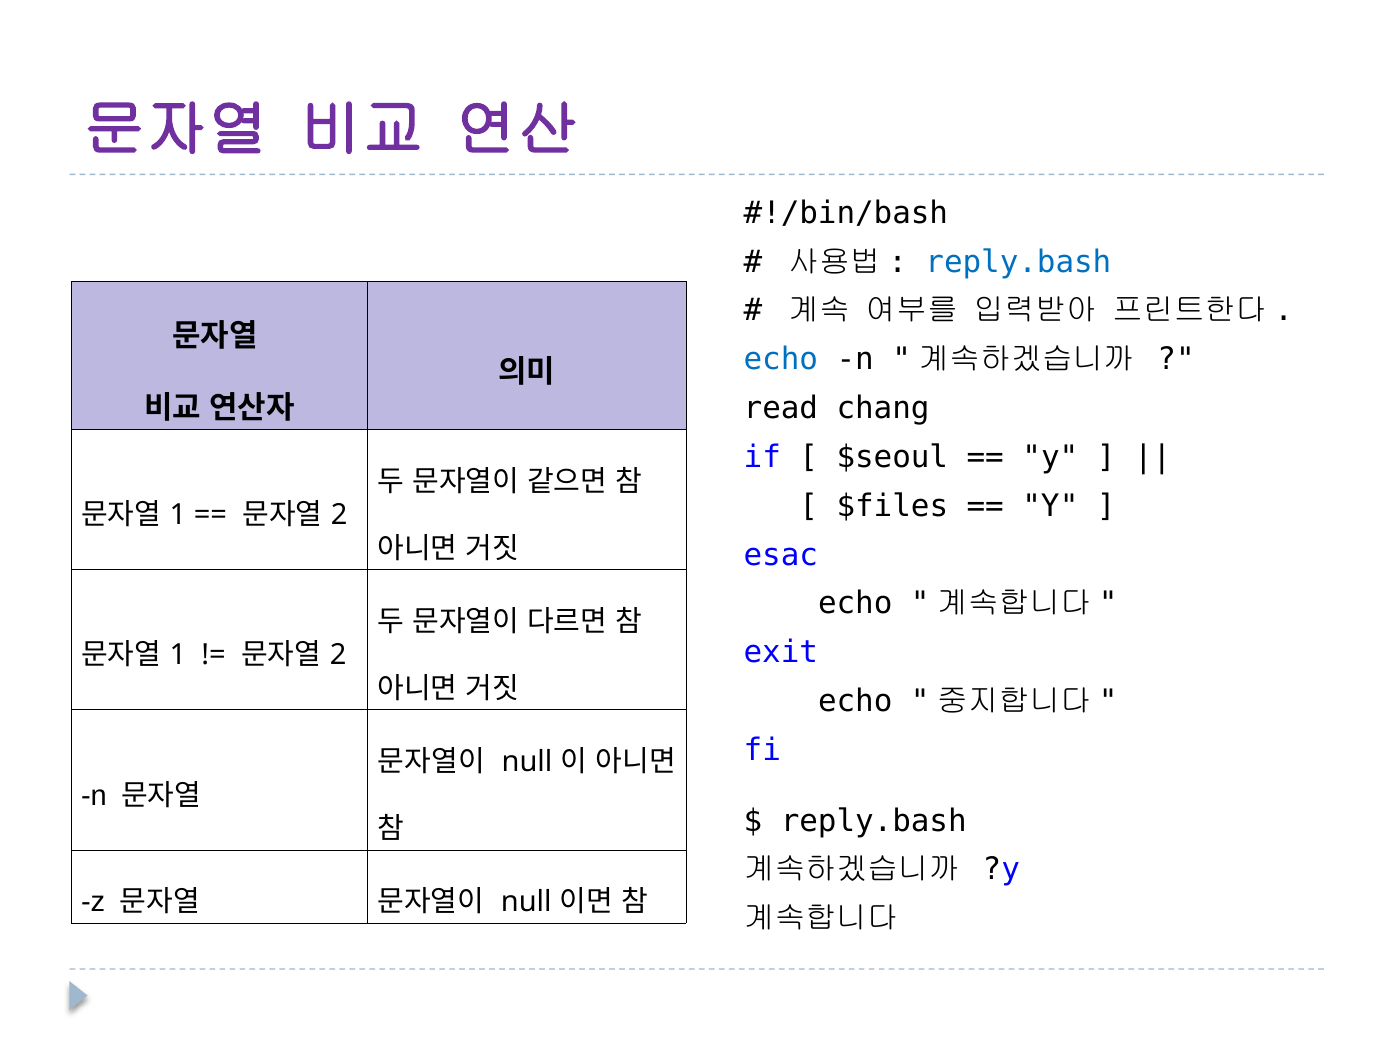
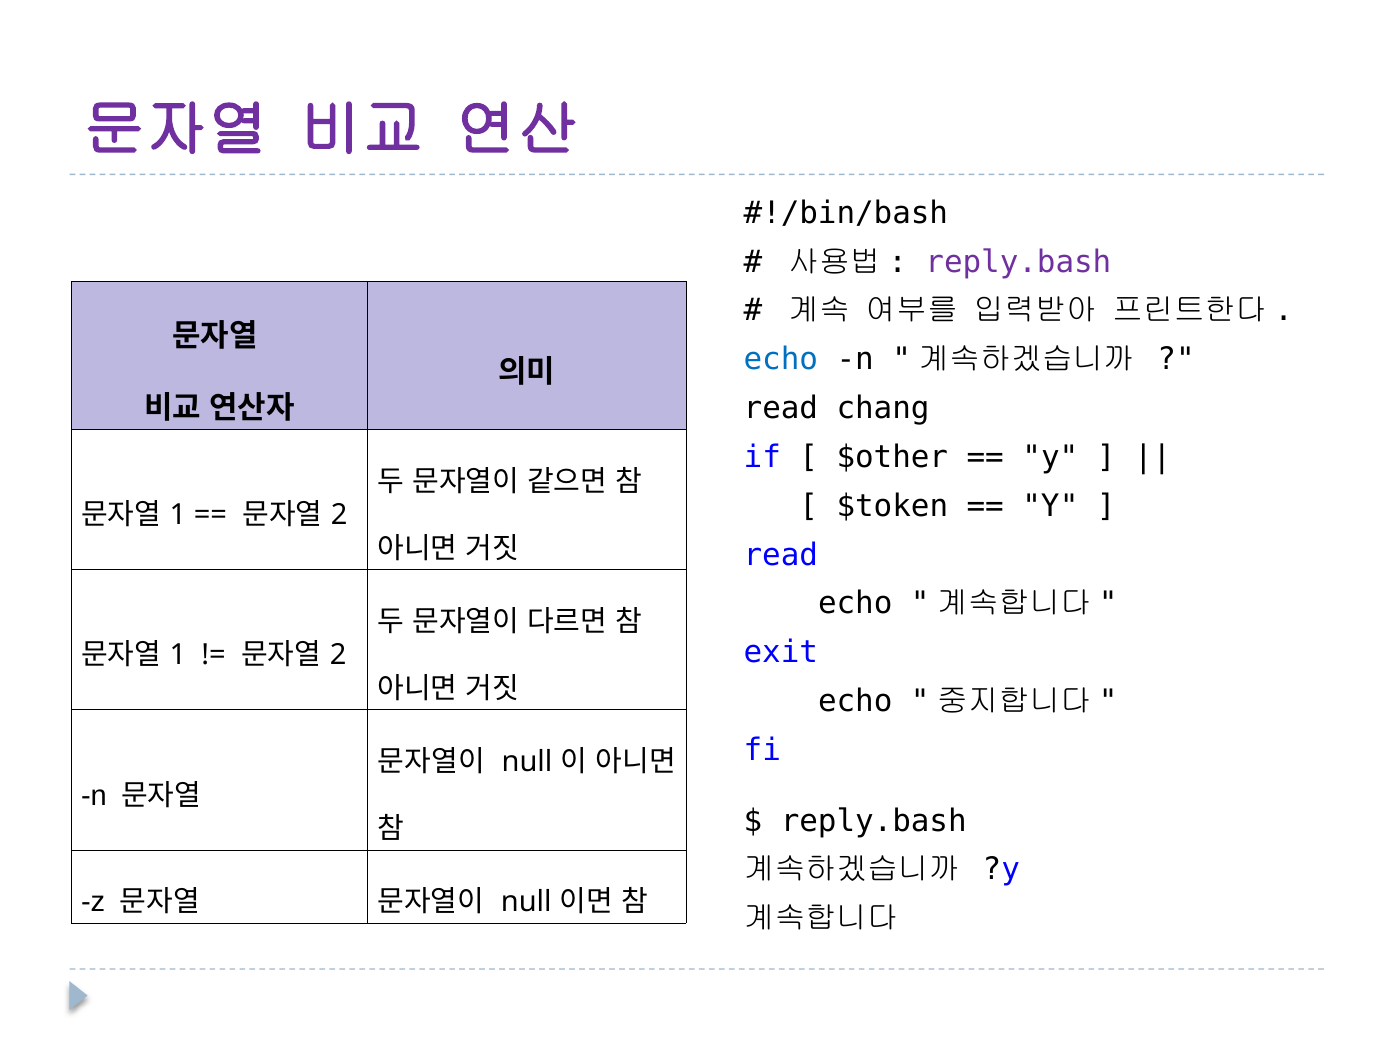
reply.bash at (1018, 262) colour: blue -> purple
$seoul: $seoul -> $other
$files: $files -> $token
esac at (781, 555): esac -> read
